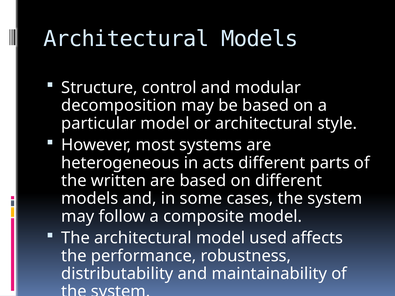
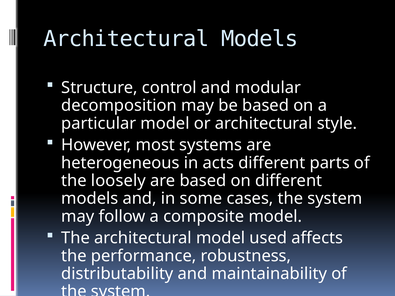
written: written -> loosely
